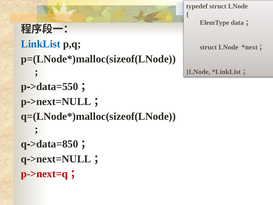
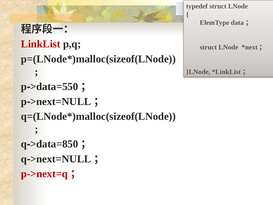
LinkList colour: blue -> red
